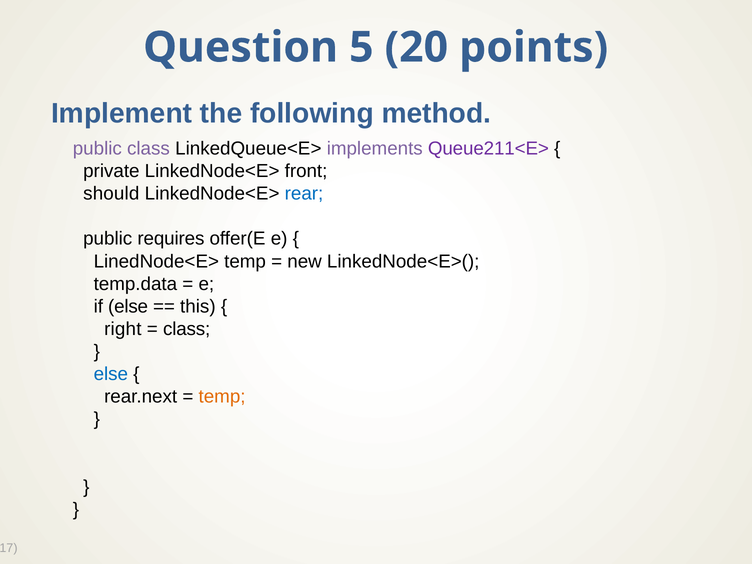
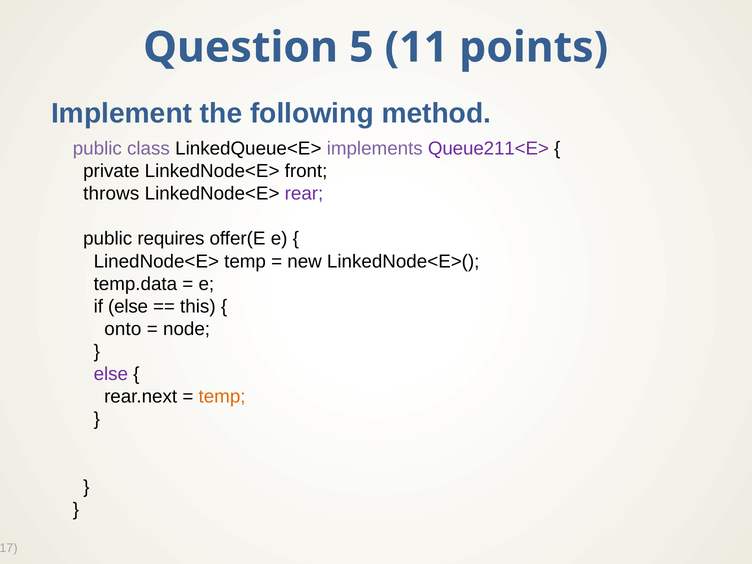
20: 20 -> 11
should: should -> throws
rear colour: blue -> purple
right: right -> onto
class at (187, 329): class -> node
else at (111, 374) colour: blue -> purple
